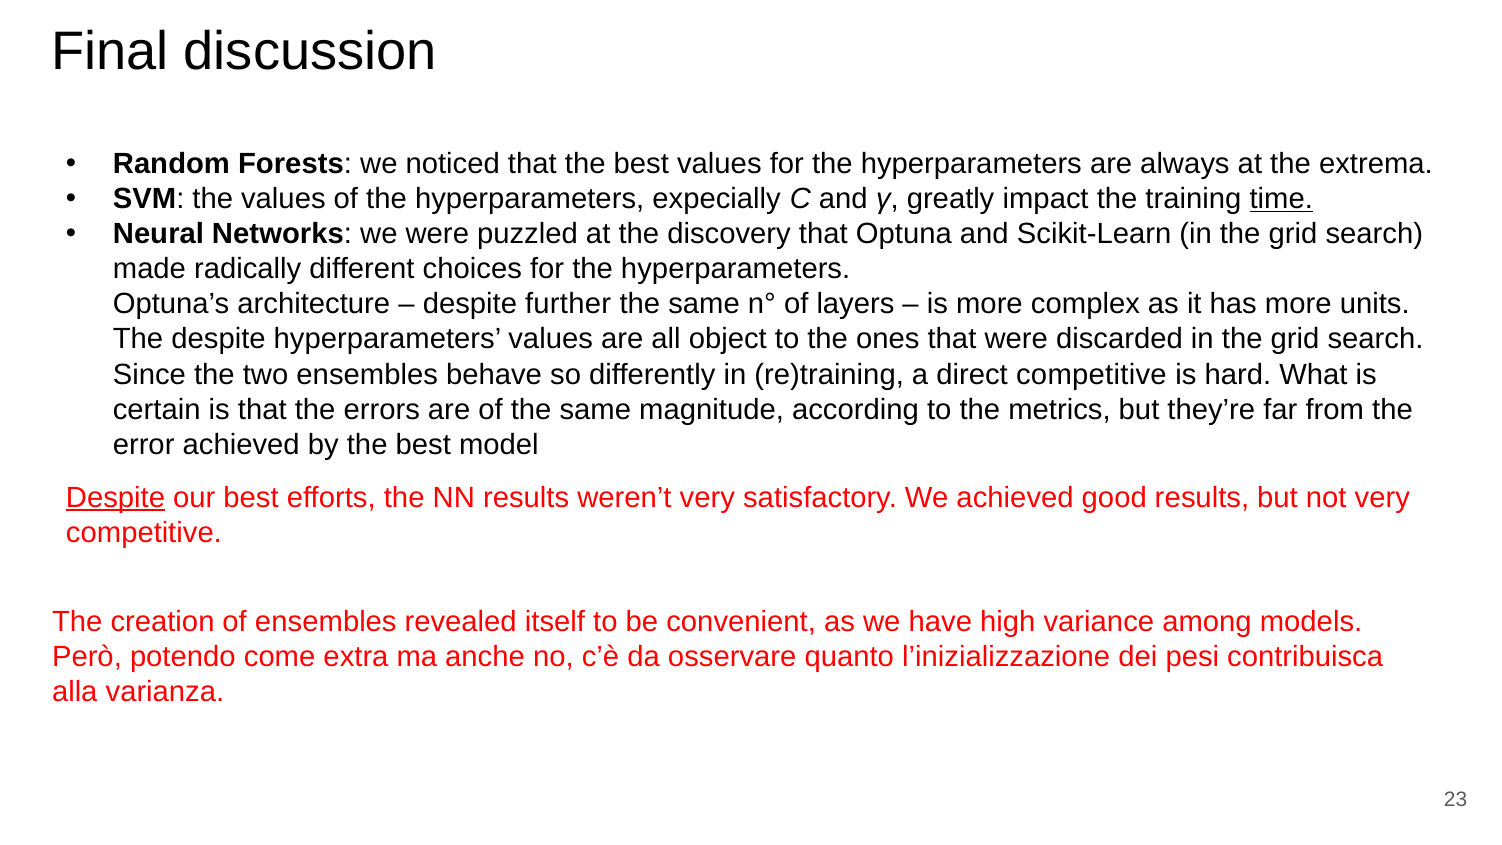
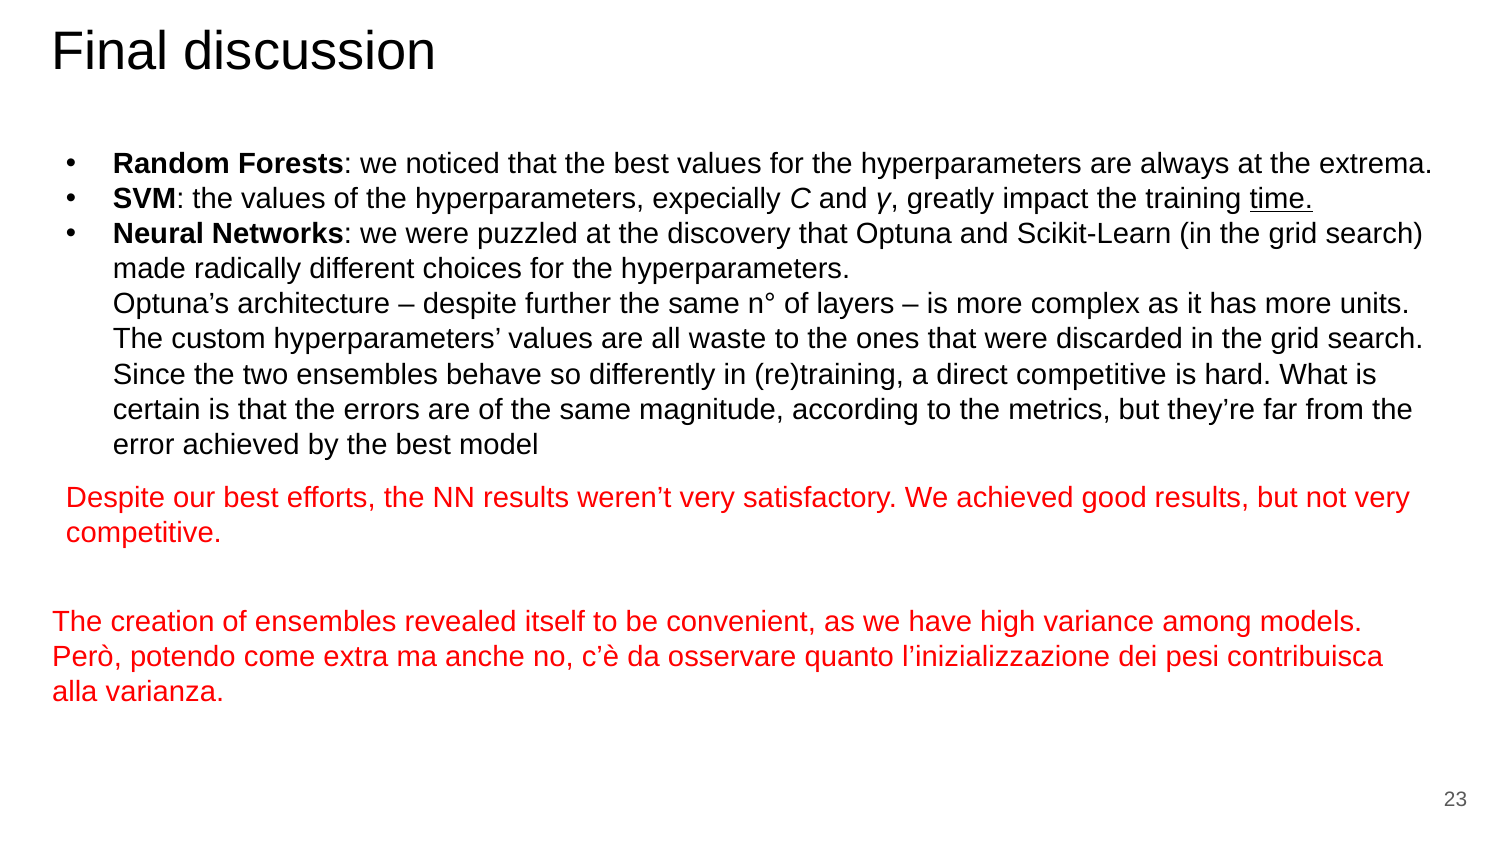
The despite: despite -> custom
object: object -> waste
Despite at (115, 497) underline: present -> none
